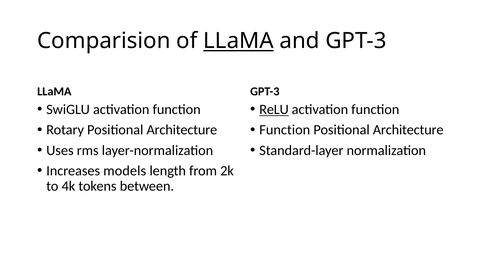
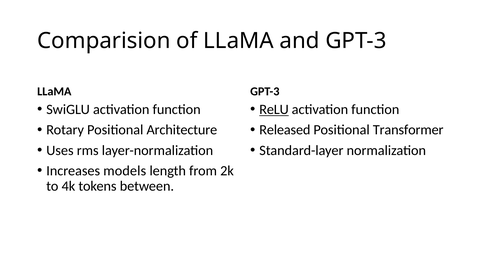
LLaMA at (239, 41) underline: present -> none
Function at (285, 130): Function -> Released
Architecture at (408, 130): Architecture -> Transformer
